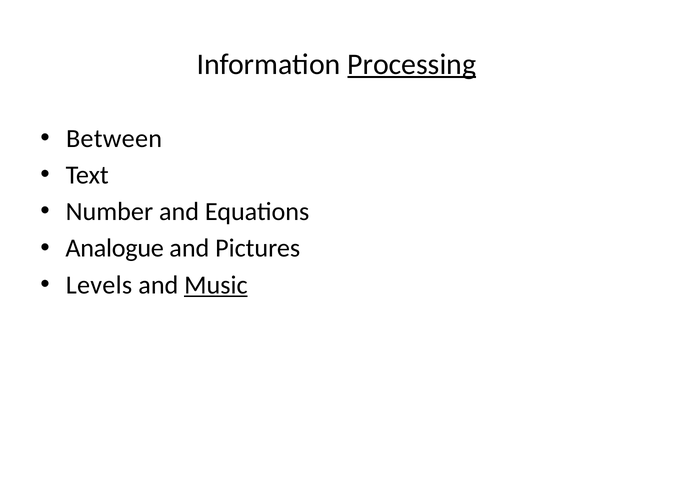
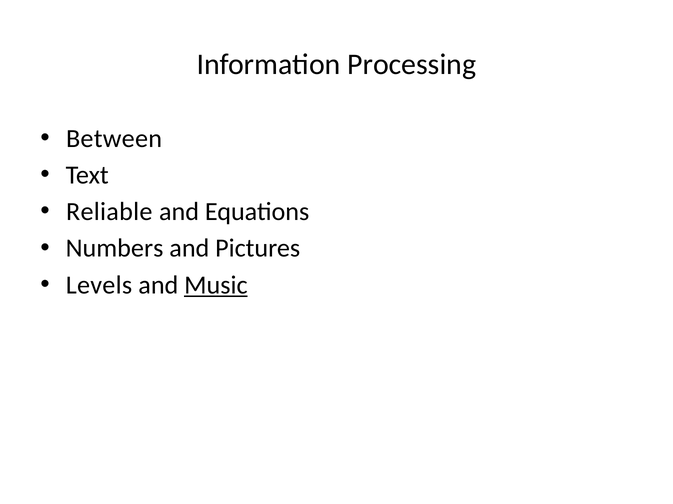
Processing underline: present -> none
Number: Number -> Reliable
Analogue: Analogue -> Numbers
